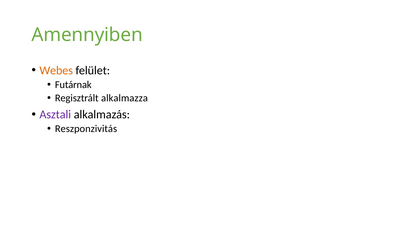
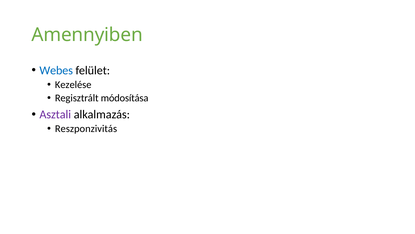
Webes colour: orange -> blue
Futárnak: Futárnak -> Kezelése
alkalmazza: alkalmazza -> módosítása
